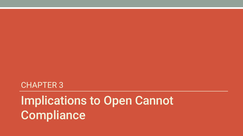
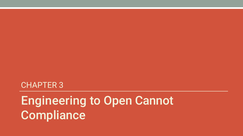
Implications: Implications -> Engineering
